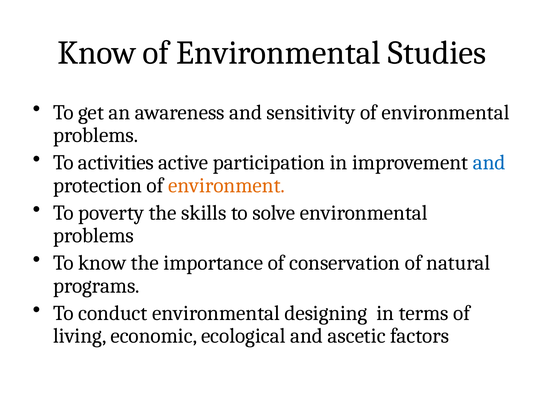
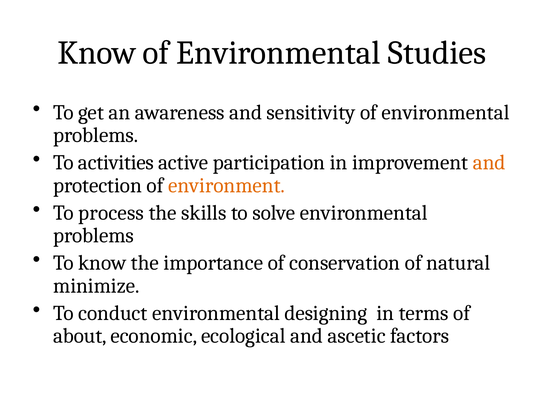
and at (489, 162) colour: blue -> orange
poverty: poverty -> process
programs: programs -> minimize
living: living -> about
